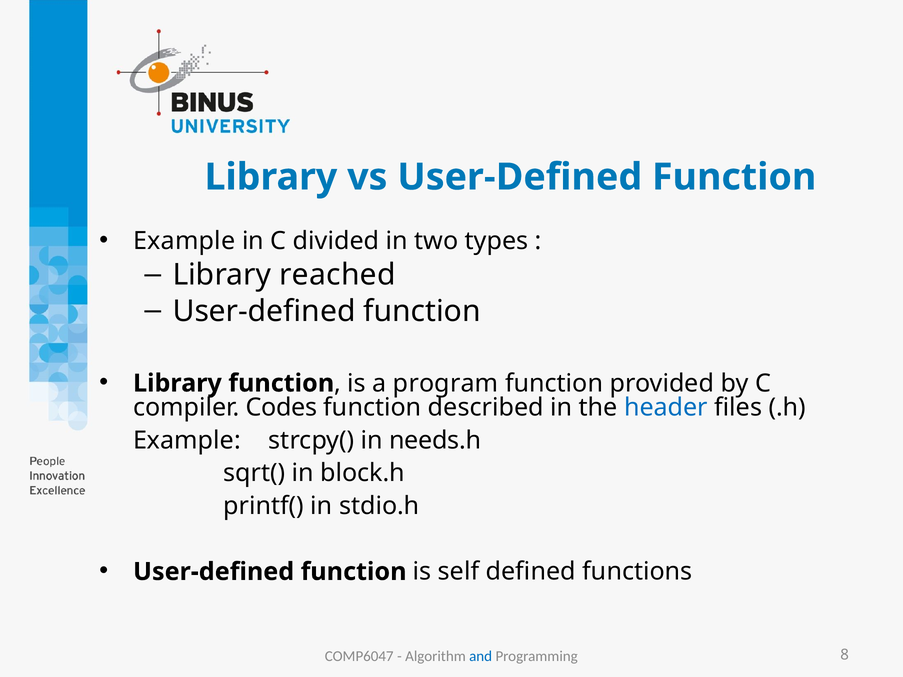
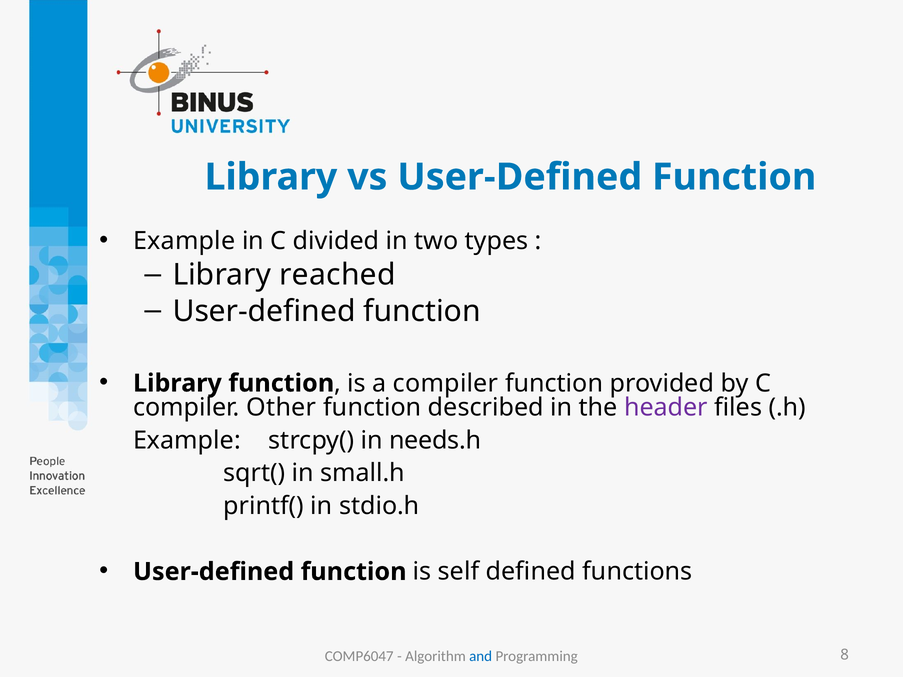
a program: program -> compiler
Codes: Codes -> Other
header colour: blue -> purple
block.h: block.h -> small.h
